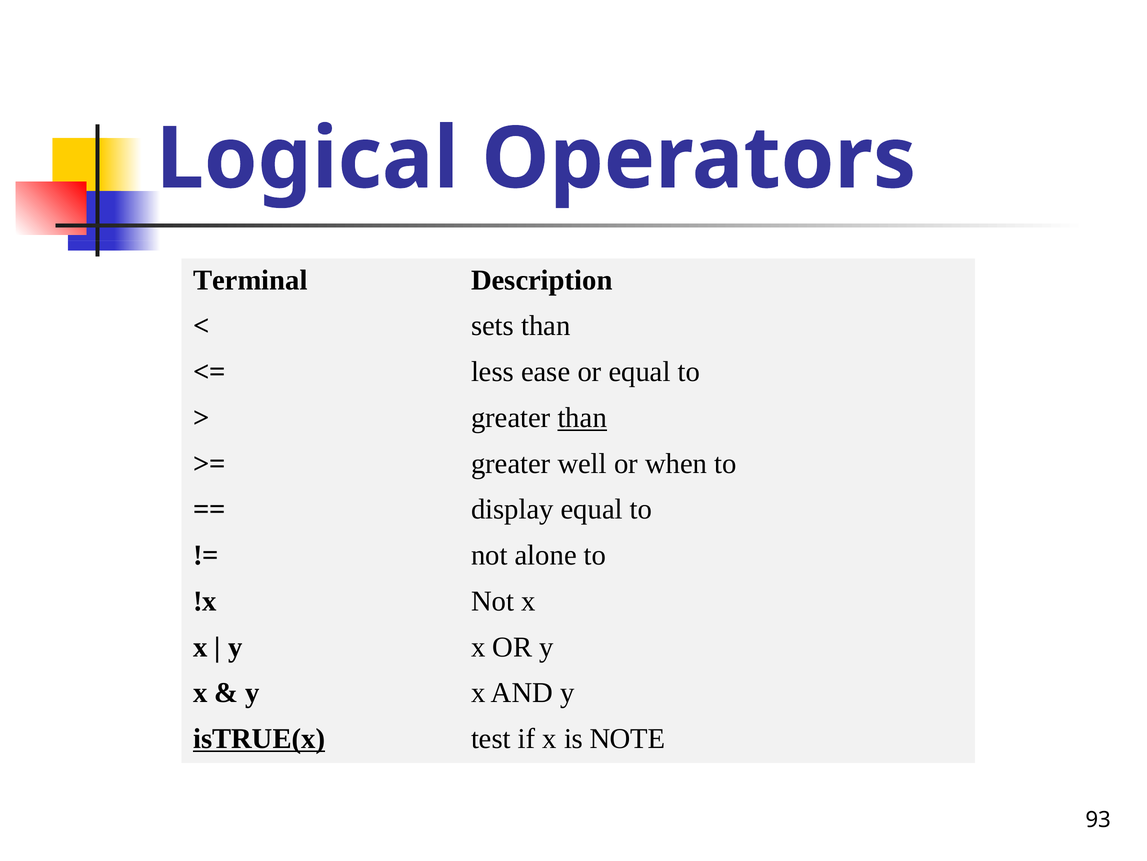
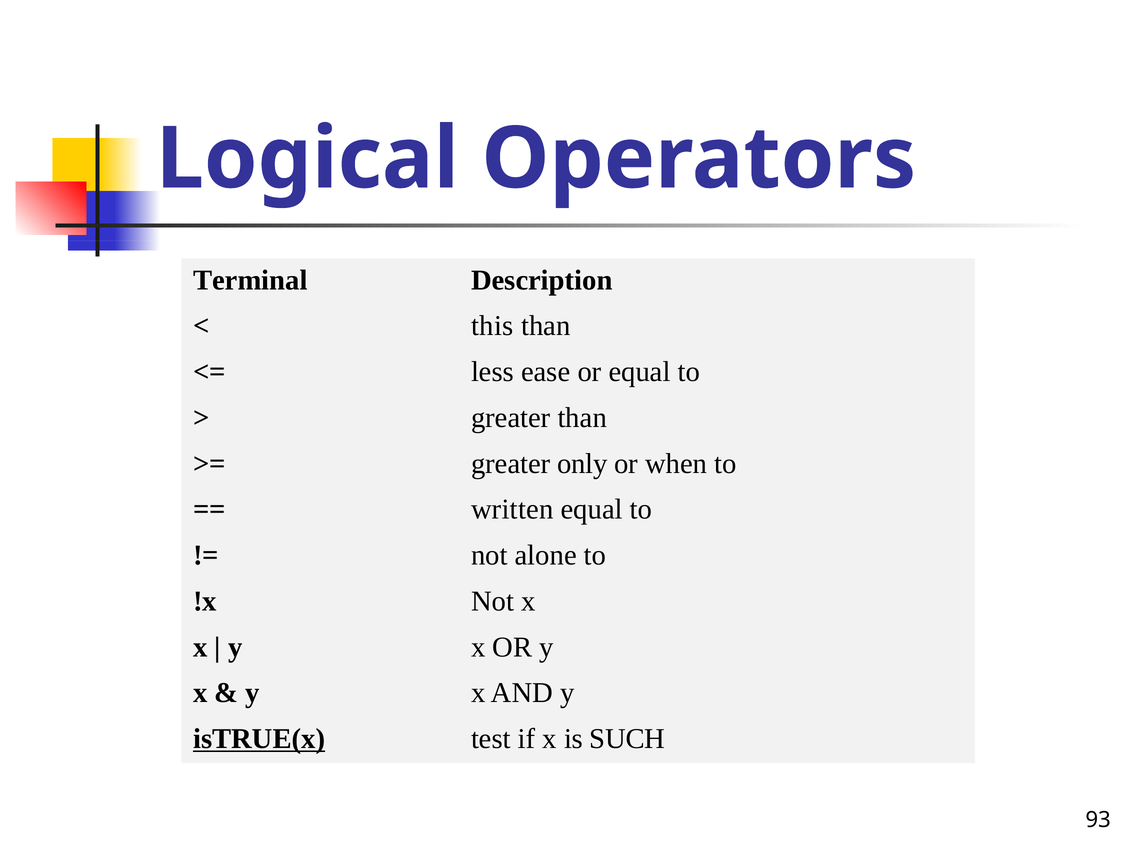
sets: sets -> this
than at (582, 417) underline: present -> none
well: well -> only
display: display -> written
NOTE: NOTE -> SUCH
